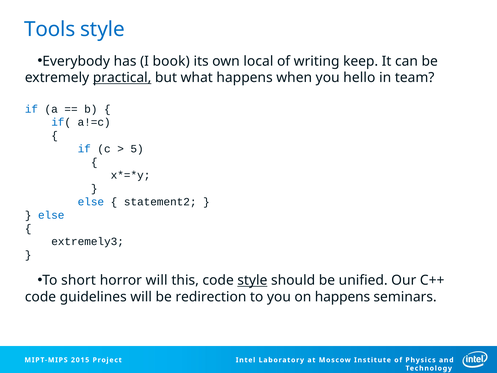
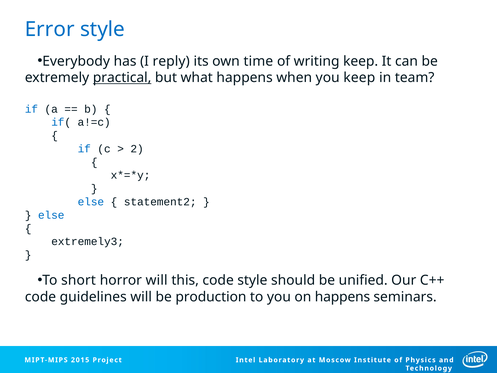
Tools: Tools -> Error
book: book -> reply
local: local -> time
you hello: hello -> keep
5: 5 -> 2
style at (252, 280) underline: present -> none
redirection: redirection -> production
